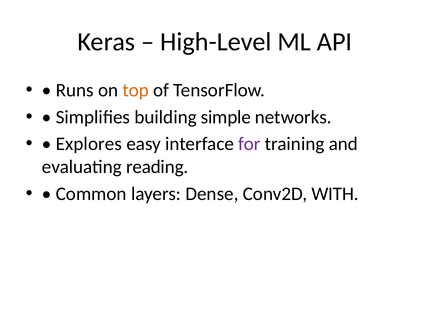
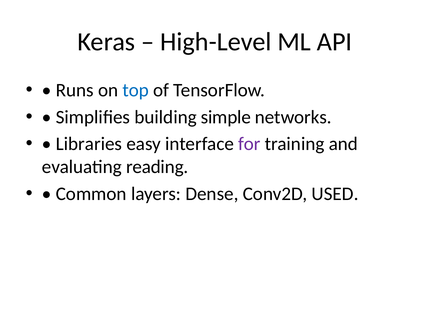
top colour: orange -> blue
Explores: Explores -> Libraries
WITH: WITH -> USED
